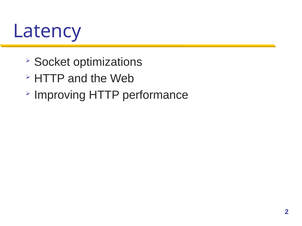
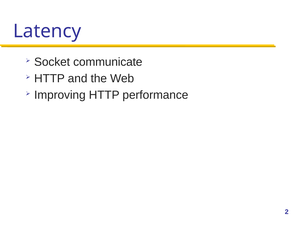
optimizations: optimizations -> communicate
